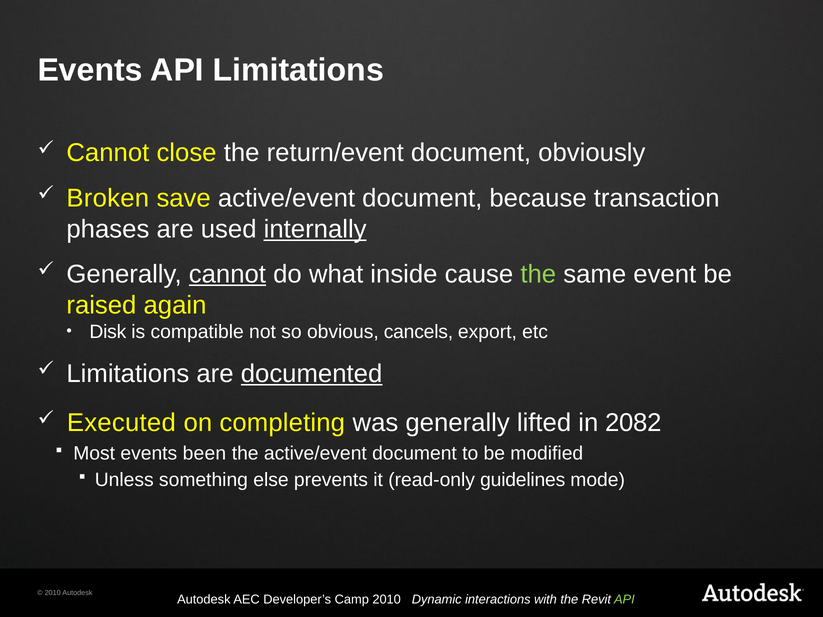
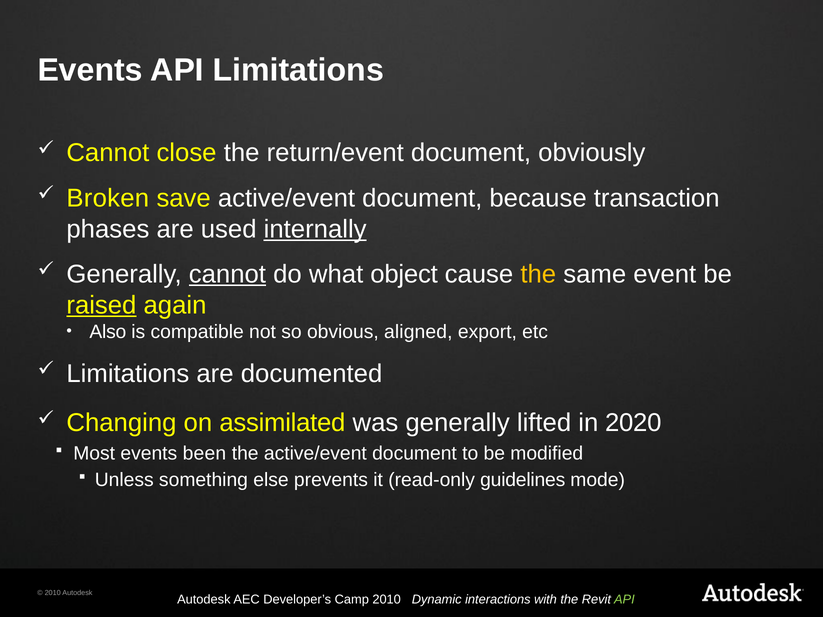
inside: inside -> object
the at (538, 274) colour: light green -> yellow
raised underline: none -> present
Disk: Disk -> Also
cancels: cancels -> aligned
documented underline: present -> none
Executed: Executed -> Changing
completing: completing -> assimilated
2082: 2082 -> 2020
